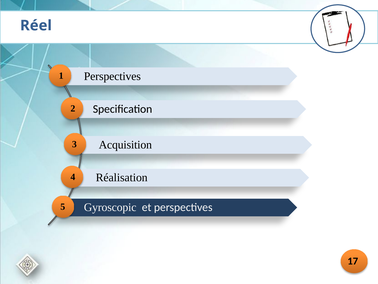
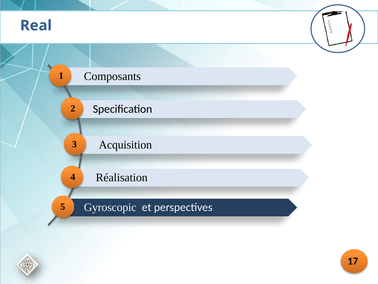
Réel: Réel -> Real
Perspectives at (112, 76): Perspectives -> Composants
